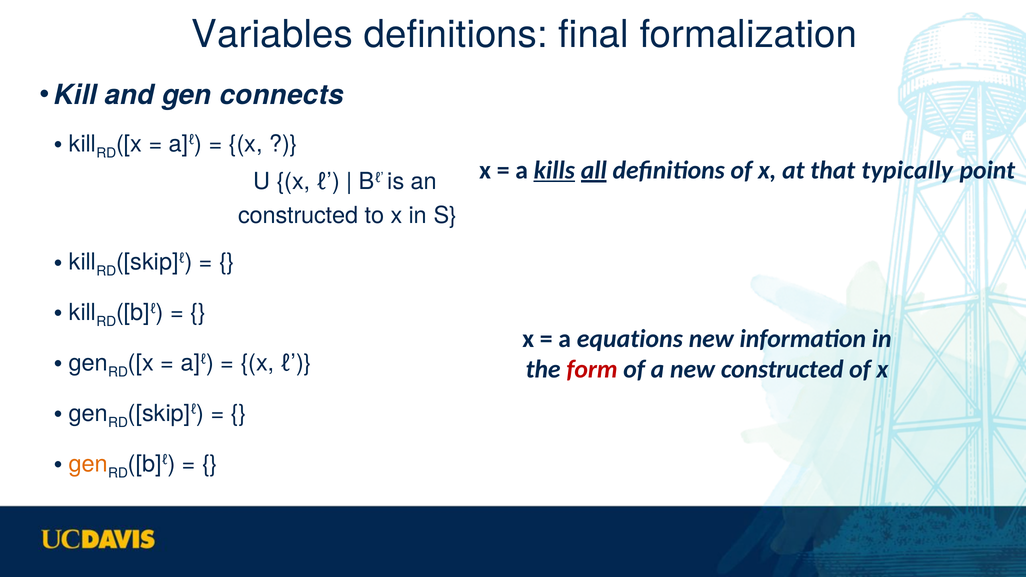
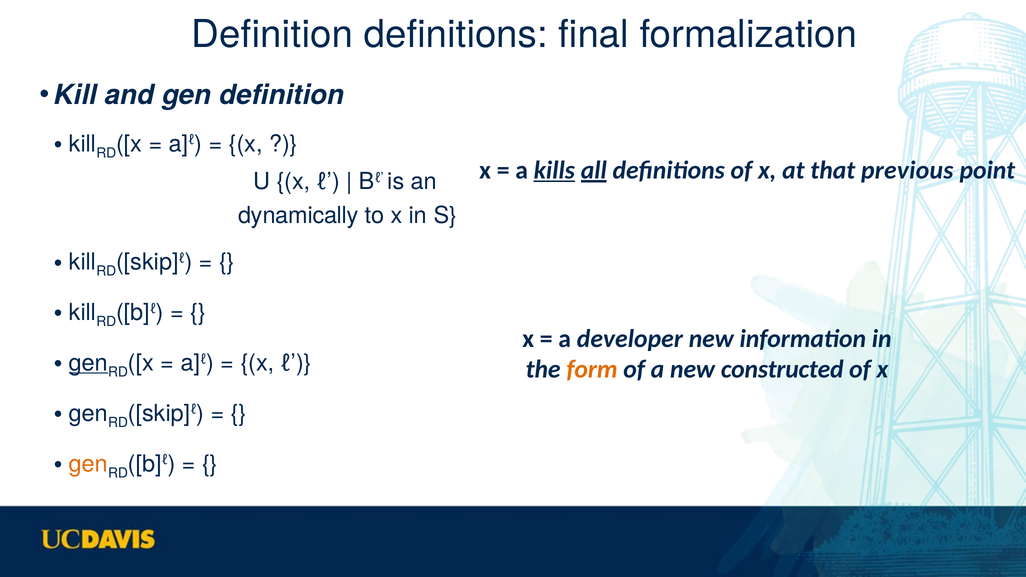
Variables at (272, 34): Variables -> Definition
gen connects: connects -> definition
typically: typically -> previous
constructed at (298, 216): constructed -> dynamically
equations: equations -> developer
gen at (89, 363) underline: none -> present
form colour: red -> orange
